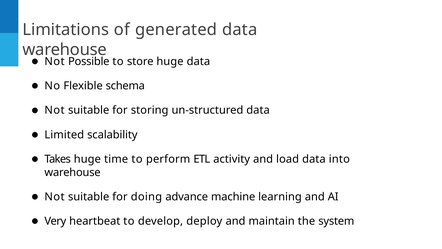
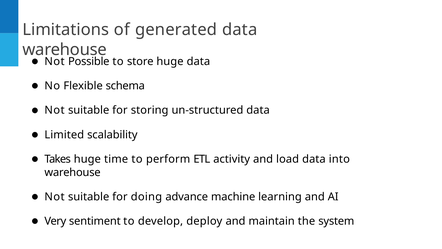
heartbeat: heartbeat -> sentiment
